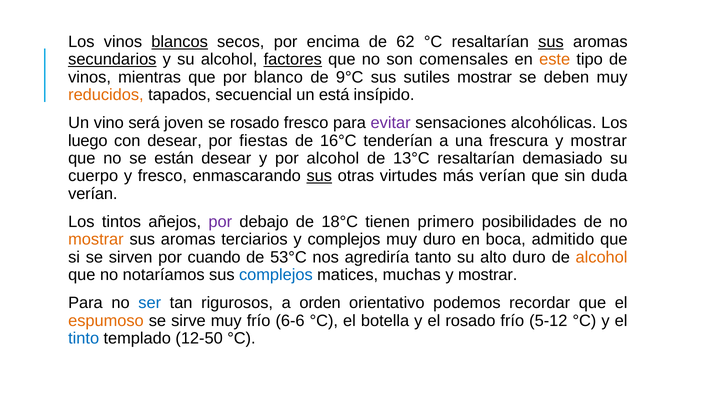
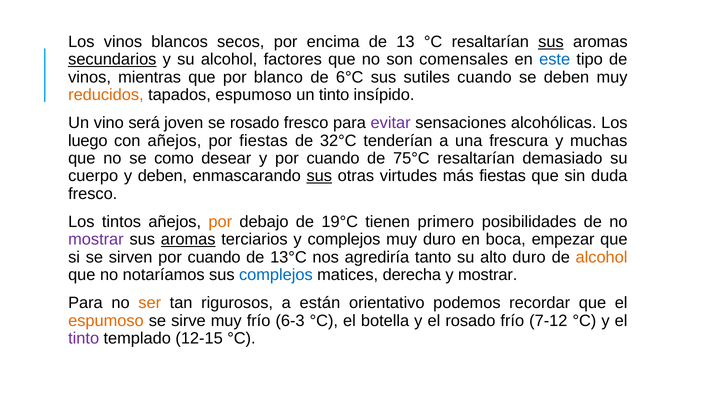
blancos underline: present -> none
62: 62 -> 13
factores underline: present -> none
este colour: orange -> blue
9°C: 9°C -> 6°C
sutiles mostrar: mostrar -> cuando
tapados secuencial: secuencial -> espumoso
un está: está -> tinto
con desear: desear -> añejos
16°C: 16°C -> 32°C
frescura y mostrar: mostrar -> muchas
están: están -> como
y por alcohol: alcohol -> cuando
13°C: 13°C -> 75°C
y fresco: fresco -> deben
más verían: verían -> fiestas
verían at (93, 194): verían -> fresco
por at (220, 222) colour: purple -> orange
18°C: 18°C -> 19°C
mostrar at (96, 240) colour: orange -> purple
aromas at (188, 240) underline: none -> present
admitido: admitido -> empezar
53°C: 53°C -> 13°C
muchas: muchas -> derecha
ser colour: blue -> orange
orden: orden -> están
6-6: 6-6 -> 6-3
5-12: 5-12 -> 7-12
tinto at (84, 339) colour: blue -> purple
12-50: 12-50 -> 12-15
